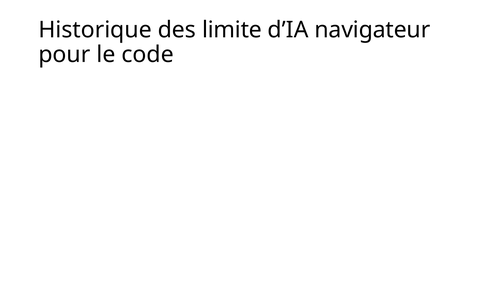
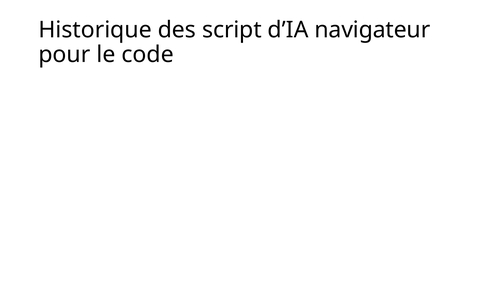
limite: limite -> script
